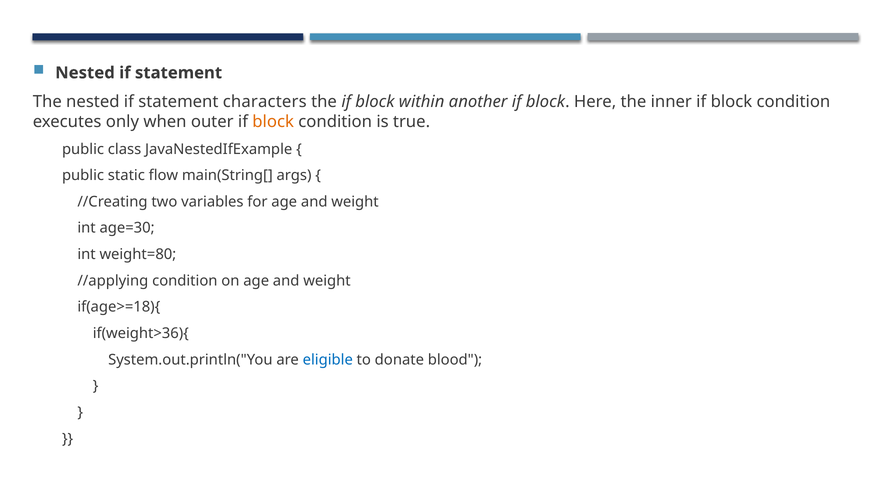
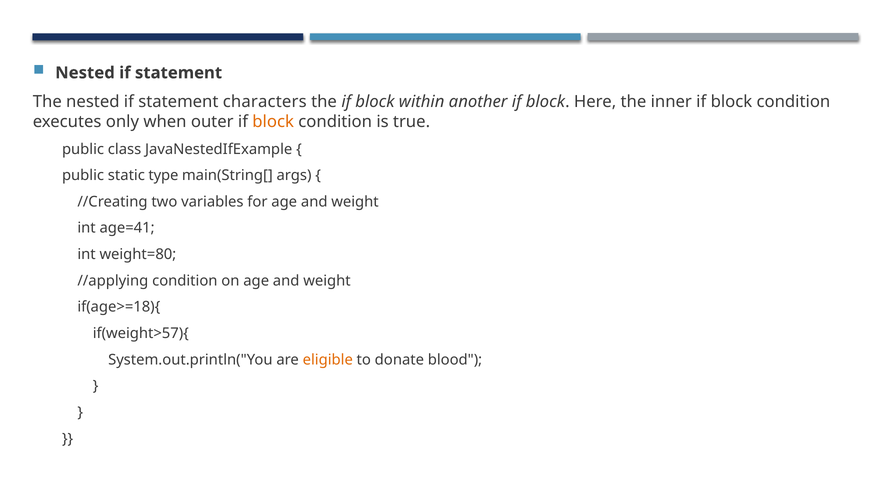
flow: flow -> type
age=30: age=30 -> age=41
if(weight>36){: if(weight>36){ -> if(weight>57){
eligible colour: blue -> orange
